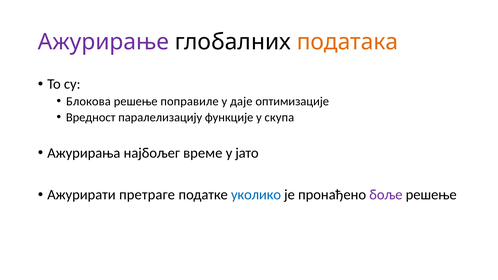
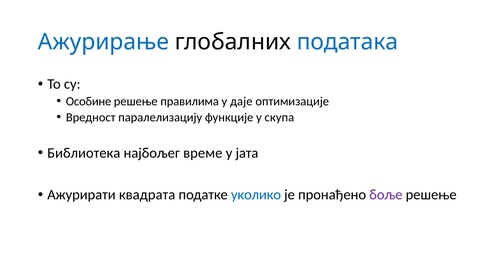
Ажурирање colour: purple -> blue
података colour: orange -> blue
Блокова: Блокова -> Особине
поправиле: поправиле -> правилима
Ажурирања: Ажурирања -> Библиотека
јато: јато -> јата
претраге: претраге -> квадрата
